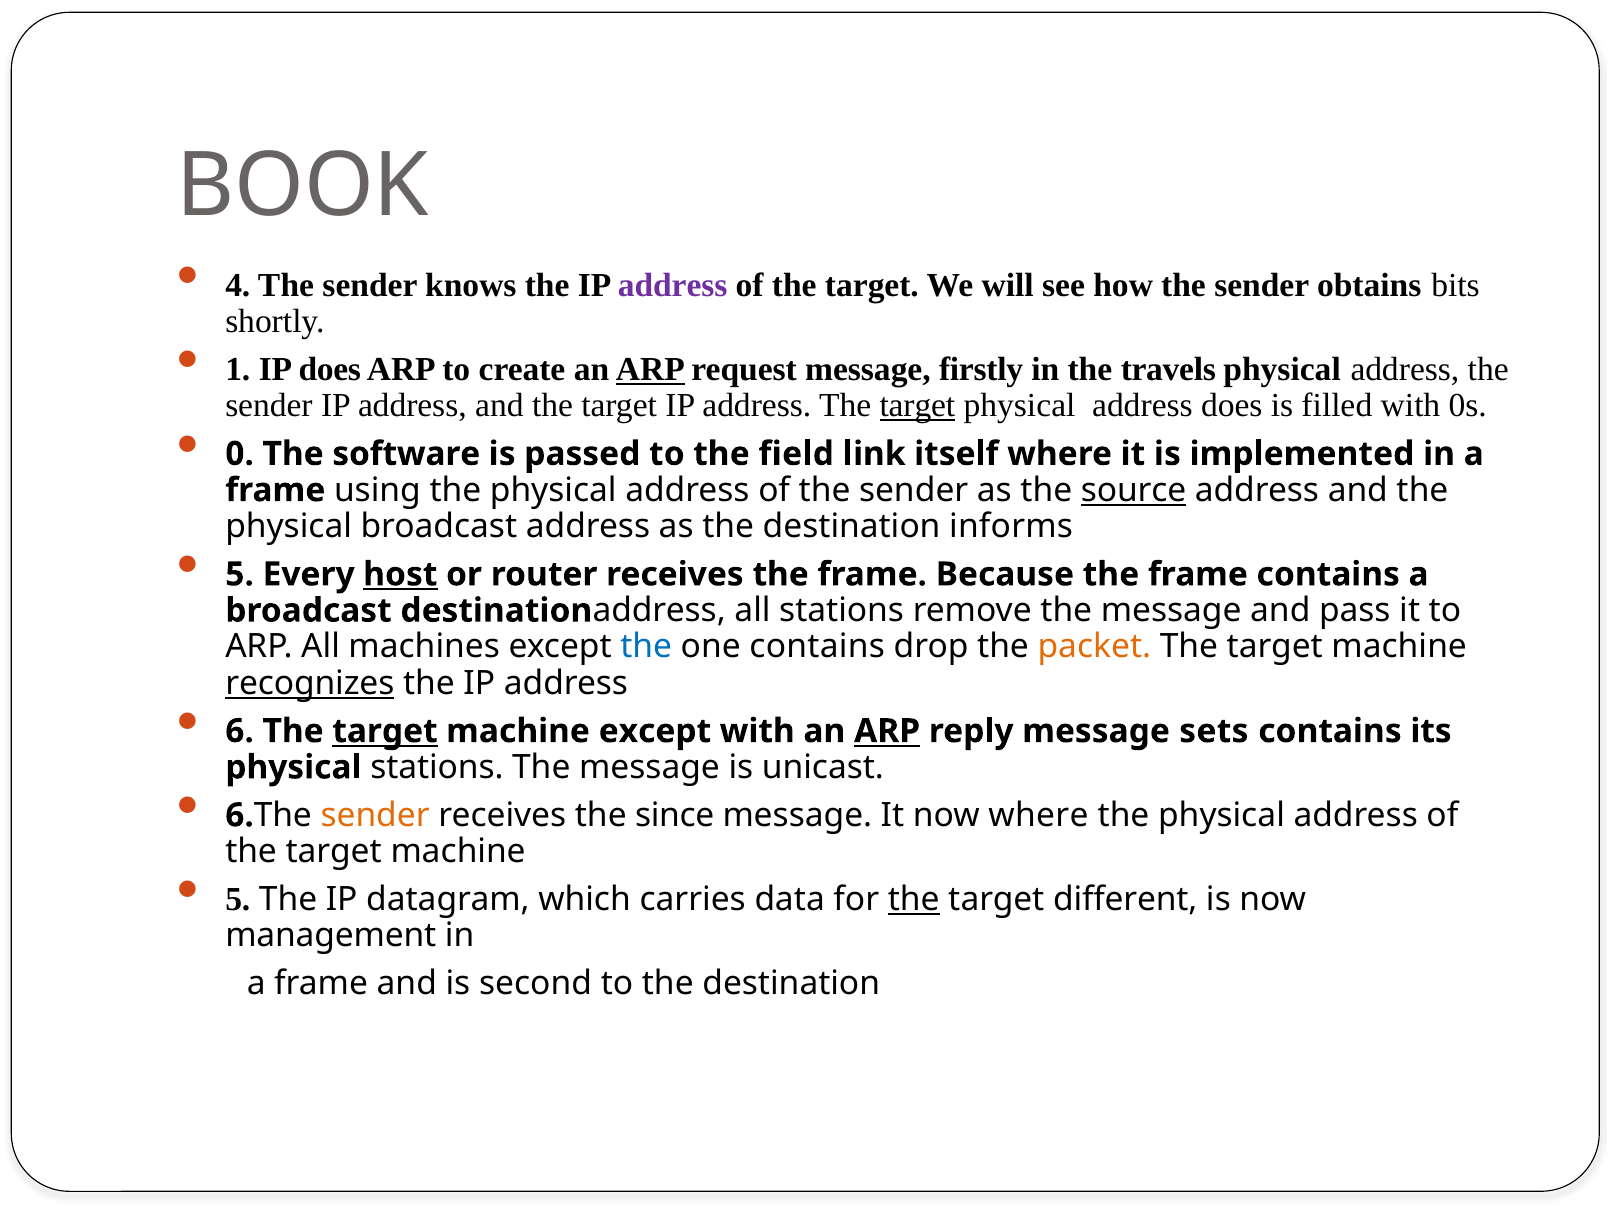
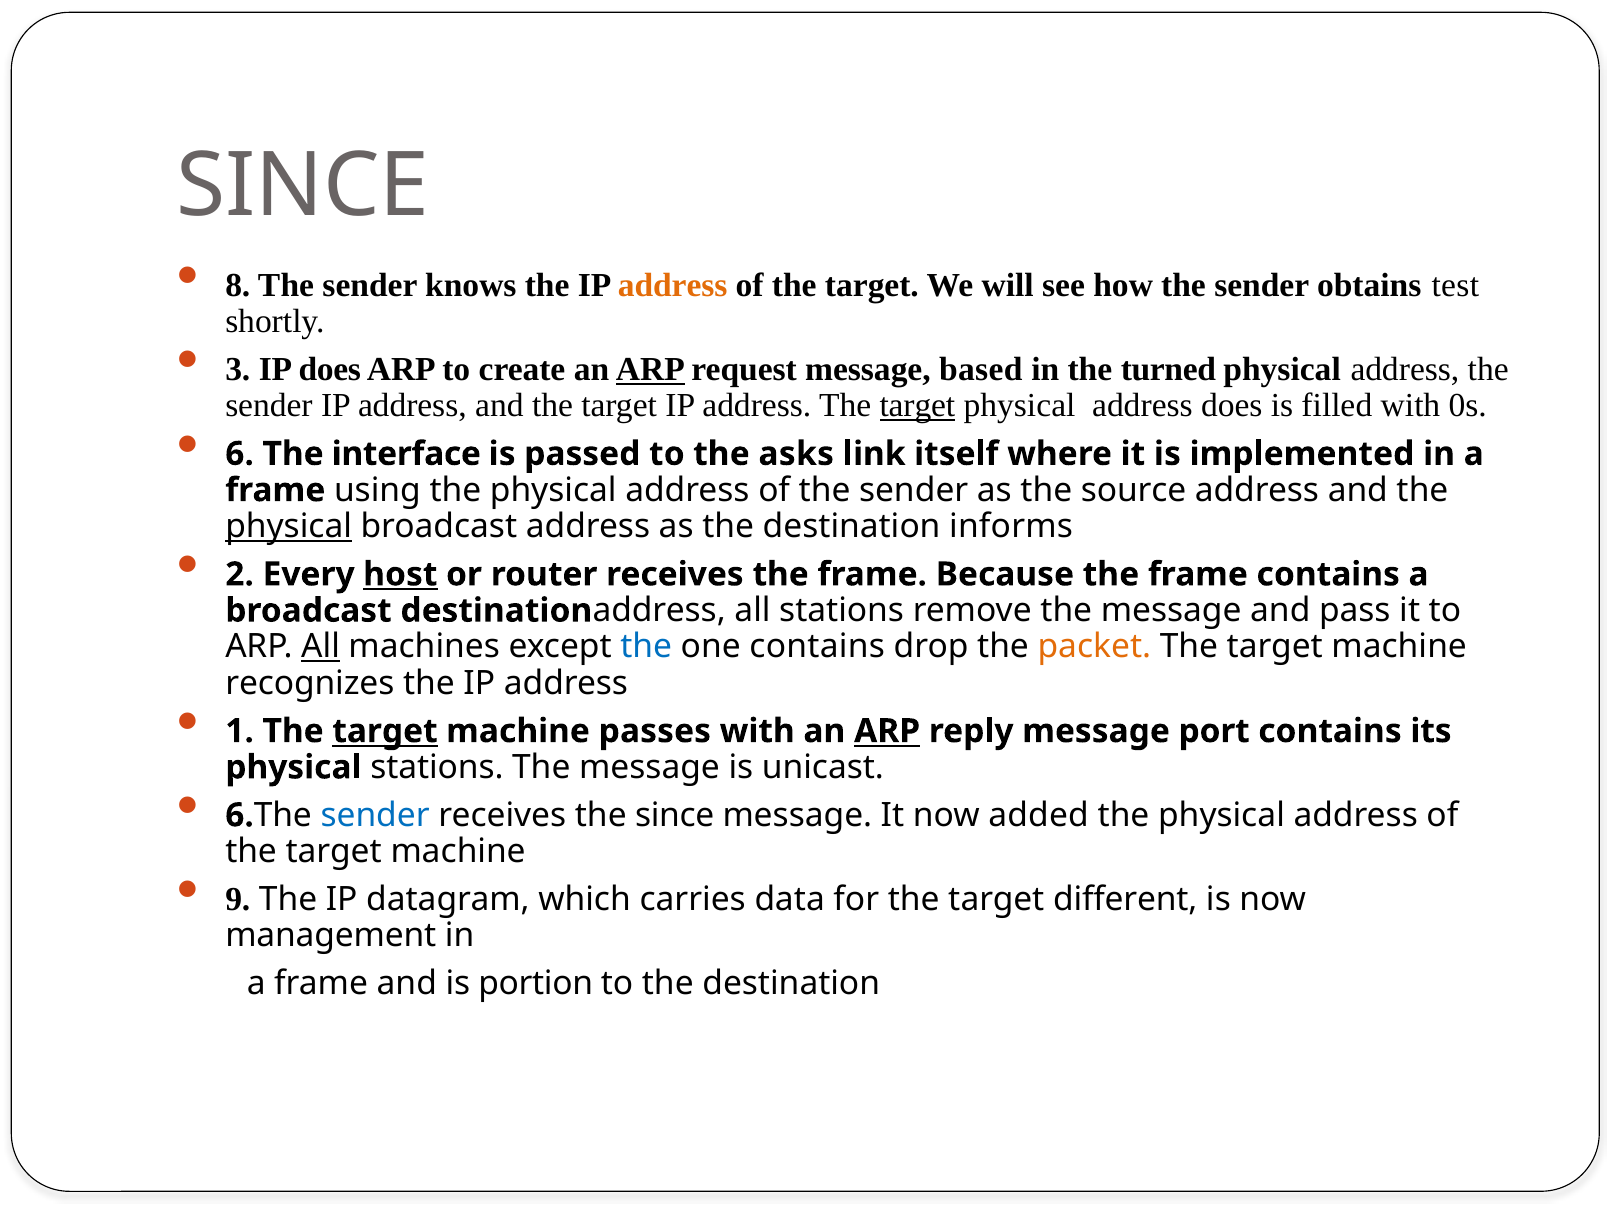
BOOK at (303, 186): BOOK -> SINCE
4: 4 -> 8
address at (673, 286) colour: purple -> orange
bits: bits -> test
1: 1 -> 3
firstly: firstly -> based
travels: travels -> turned
0: 0 -> 6
software: software -> interface
field: field -> asks
source underline: present -> none
physical at (289, 527) underline: none -> present
5 at (240, 574): 5 -> 2
All at (321, 647) underline: none -> present
recognizes underline: present -> none
6: 6 -> 1
machine except: except -> passes
sets: sets -> port
sender at (375, 815) colour: orange -> blue
now where: where -> added
5 at (238, 900): 5 -> 9
the at (914, 900) underline: present -> none
second: second -> portion
